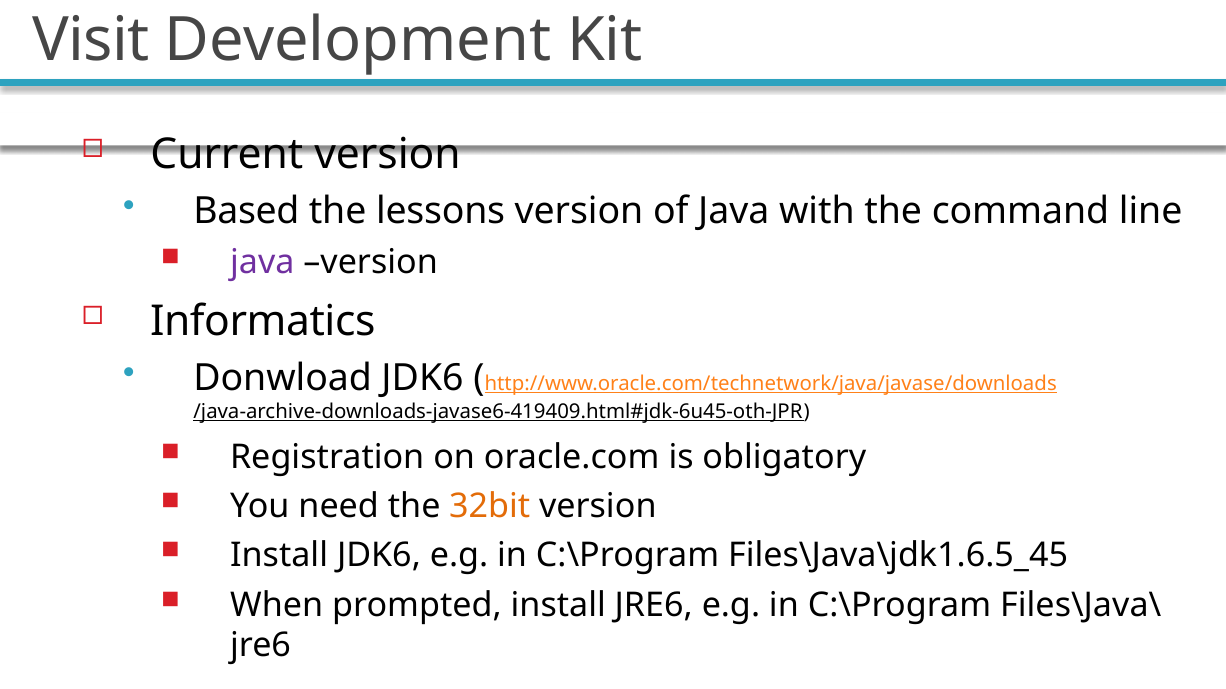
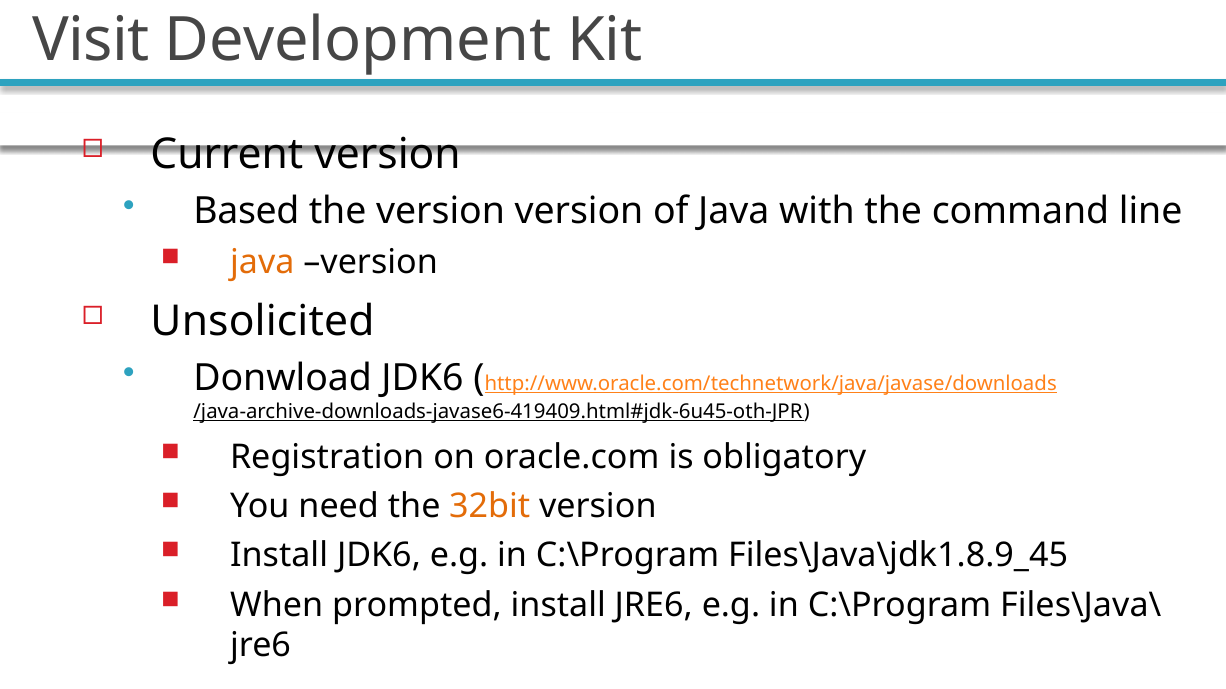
the lessons: lessons -> version
java at (262, 263) colour: purple -> orange
Informatics: Informatics -> Unsolicited
Files\Java\jdk1.6.5_45: Files\Java\jdk1.6.5_45 -> Files\Java\jdk1.8.9_45
